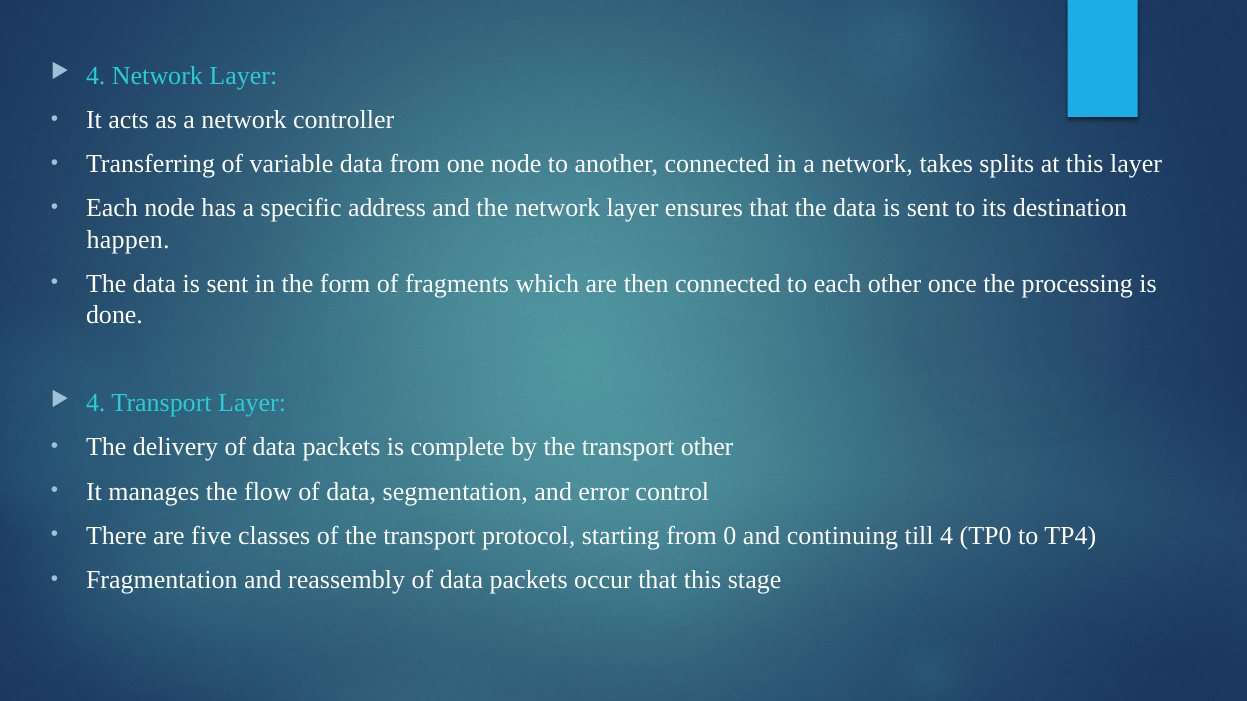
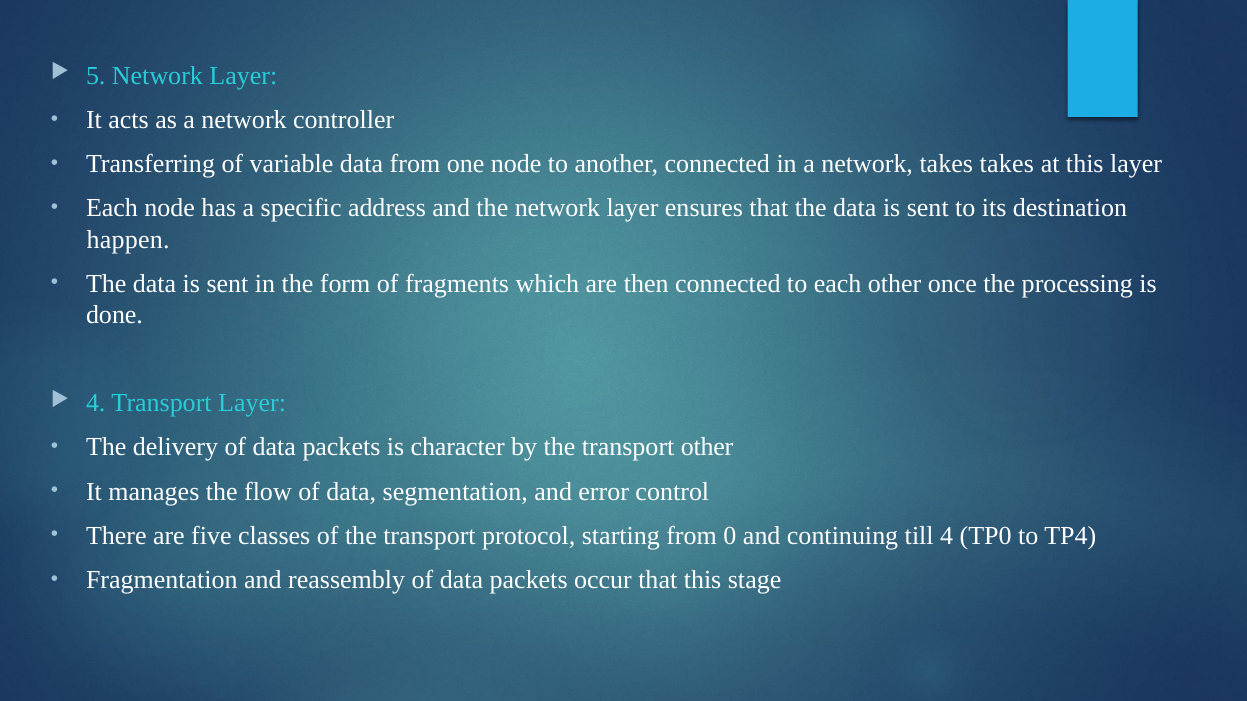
4 at (96, 76): 4 -> 5
takes splits: splits -> takes
complete: complete -> character
